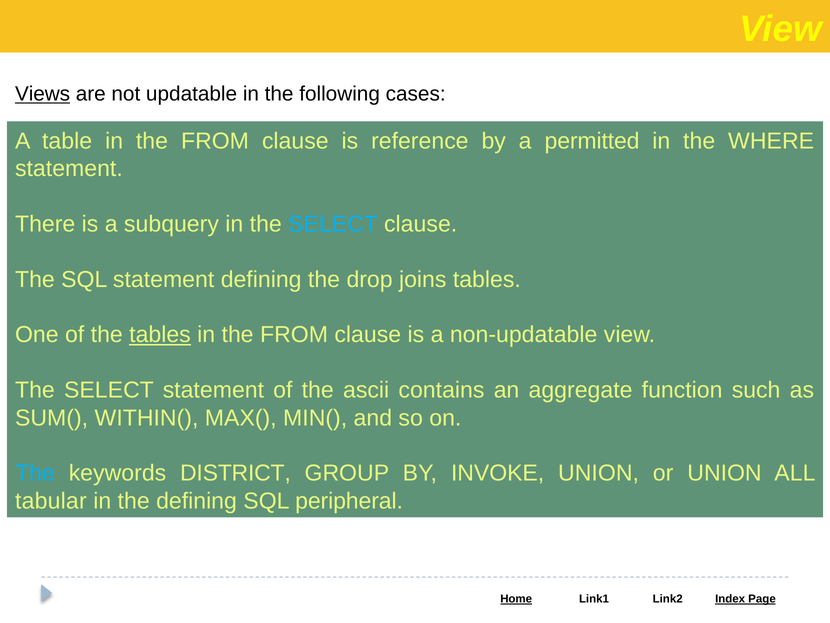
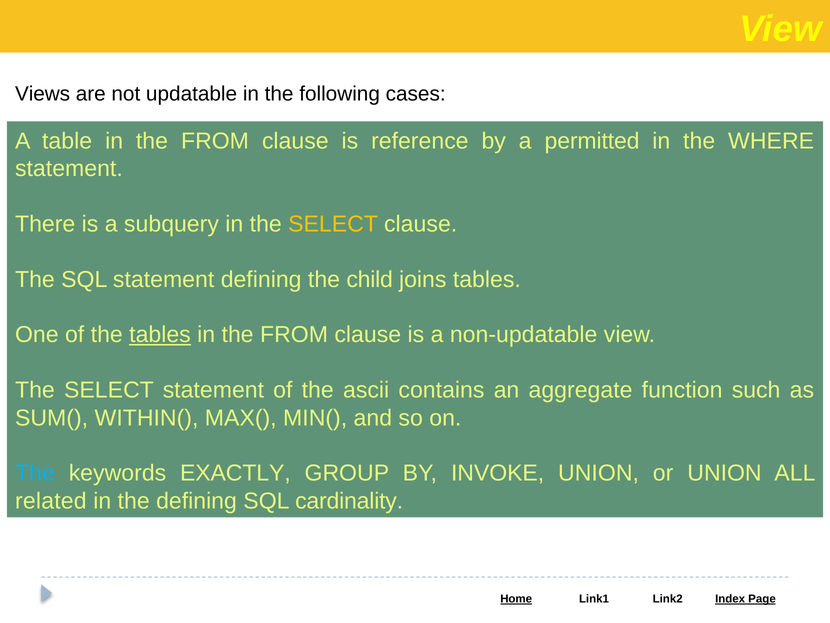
Views underline: present -> none
SELECT at (333, 224) colour: light blue -> yellow
drop: drop -> child
DISTRICT: DISTRICT -> EXACTLY
tabular: tabular -> related
peripheral: peripheral -> cardinality
